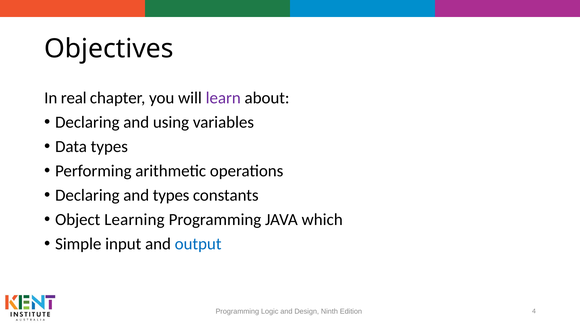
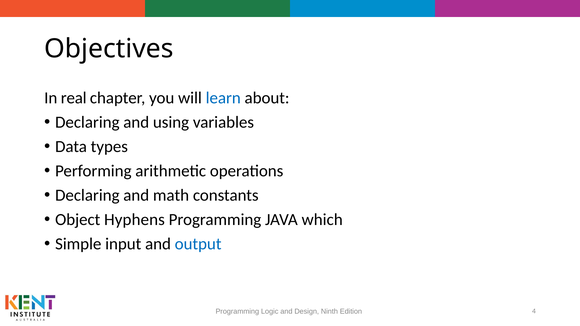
learn colour: purple -> blue
and types: types -> math
Learning: Learning -> Hyphens
